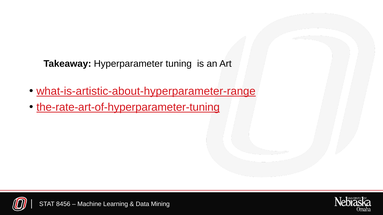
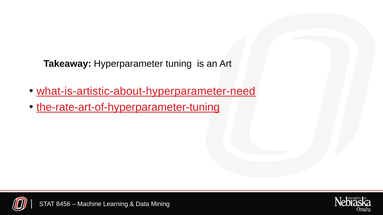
what-is-artistic-about-hyperparameter-range: what-is-artistic-about-hyperparameter-range -> what-is-artistic-about-hyperparameter-need
